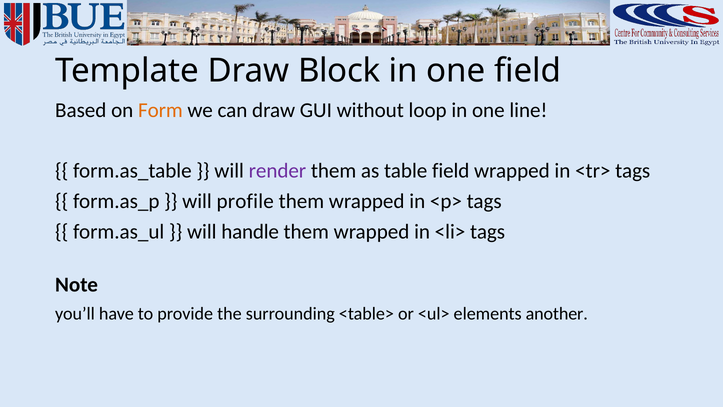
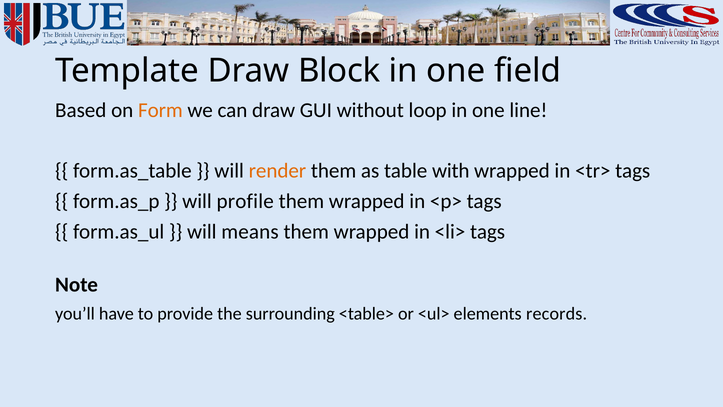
render colour: purple -> orange
table field: field -> with
handle: handle -> means
another: another -> records
